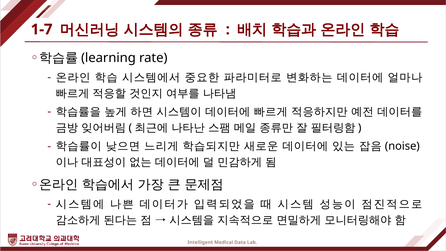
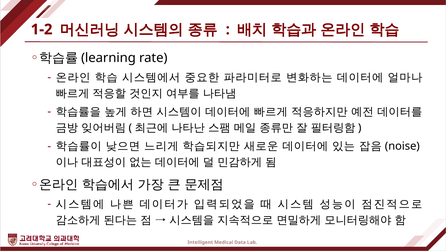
1-7: 1-7 -> 1-2
